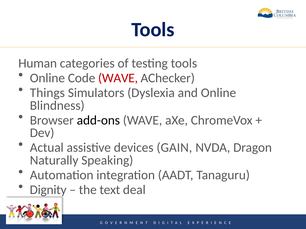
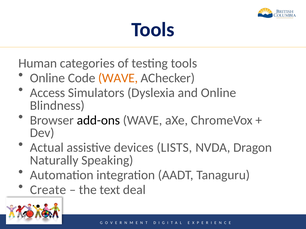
WAVE at (118, 78) colour: red -> orange
Things: Things -> Access
GAIN: GAIN -> LISTS
Dignity: Dignity -> Create
